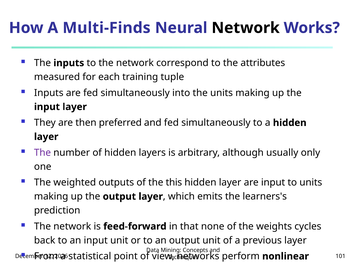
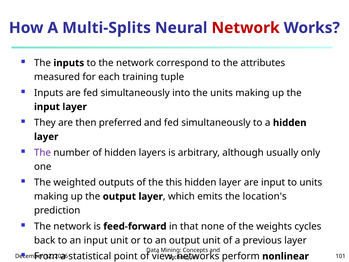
Multi-Finds: Multi-Finds -> Multi-Splits
Network at (246, 28) colour: black -> red
learners's: learners's -> location's
